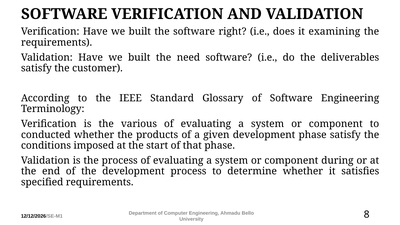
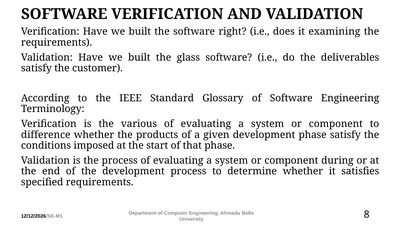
need: need -> glass
conducted: conducted -> difference
